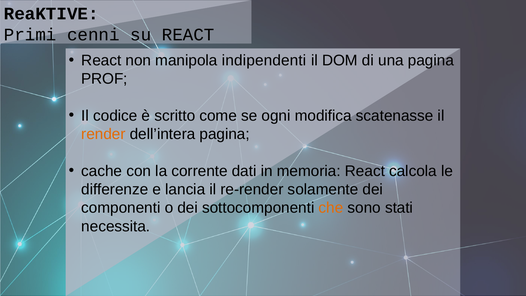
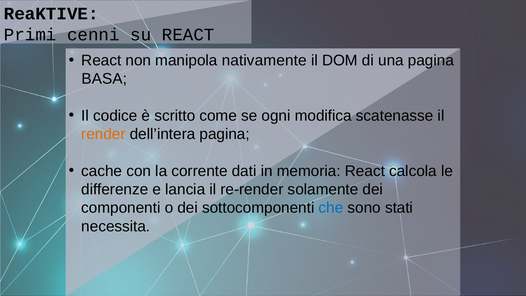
indipendenti: indipendenti -> nativamente
PROF: PROF -> BASA
che colour: orange -> blue
